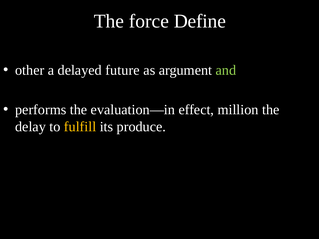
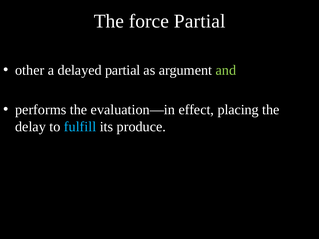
force Define: Define -> Partial
delayed future: future -> partial
million: million -> placing
fulfill colour: yellow -> light blue
